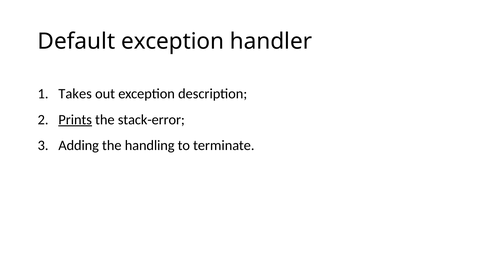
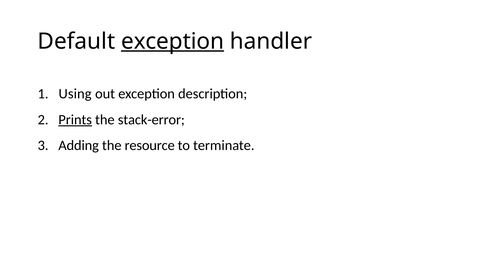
exception at (173, 41) underline: none -> present
Takes: Takes -> Using
handling: handling -> resource
